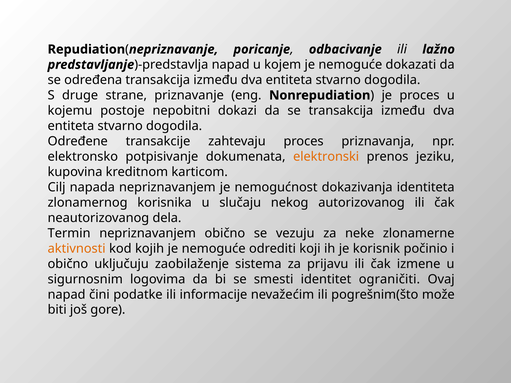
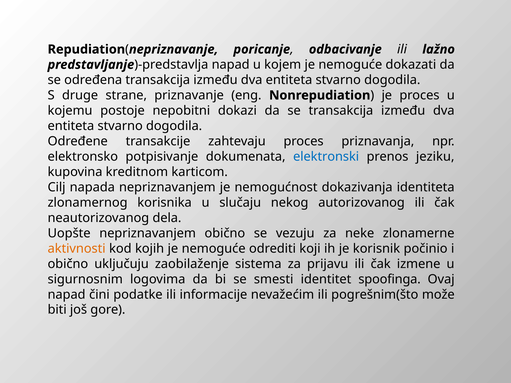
elektronski colour: orange -> blue
Termin: Termin -> Uopšte
ograničiti: ograničiti -> spoofinga
